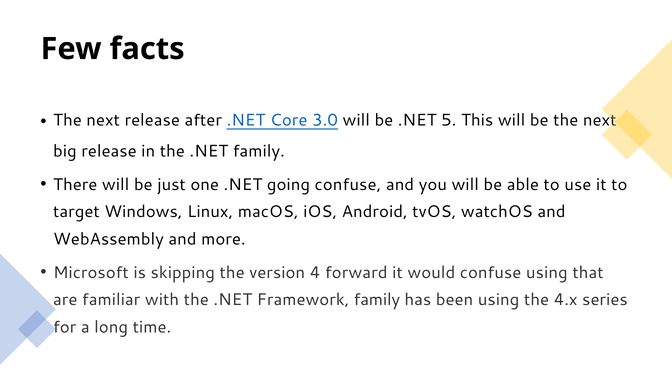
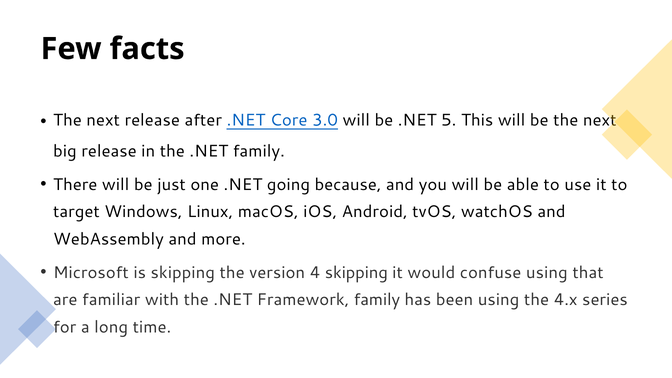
going confuse: confuse -> because
4 forward: forward -> skipping
